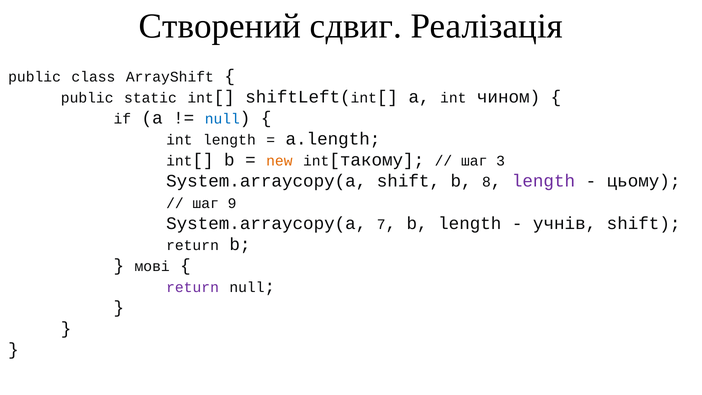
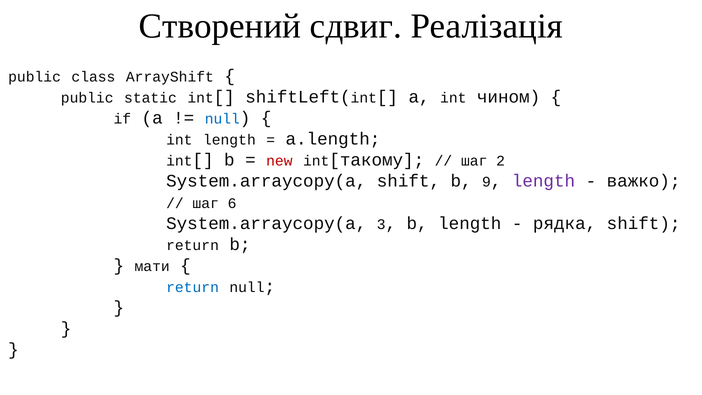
new colour: orange -> red
3: 3 -> 2
8: 8 -> 9
цьому: цьому -> важко
9: 9 -> 6
7: 7 -> 3
учнів: учнів -> рядка
мові: мові -> мати
return at (193, 287) colour: purple -> blue
